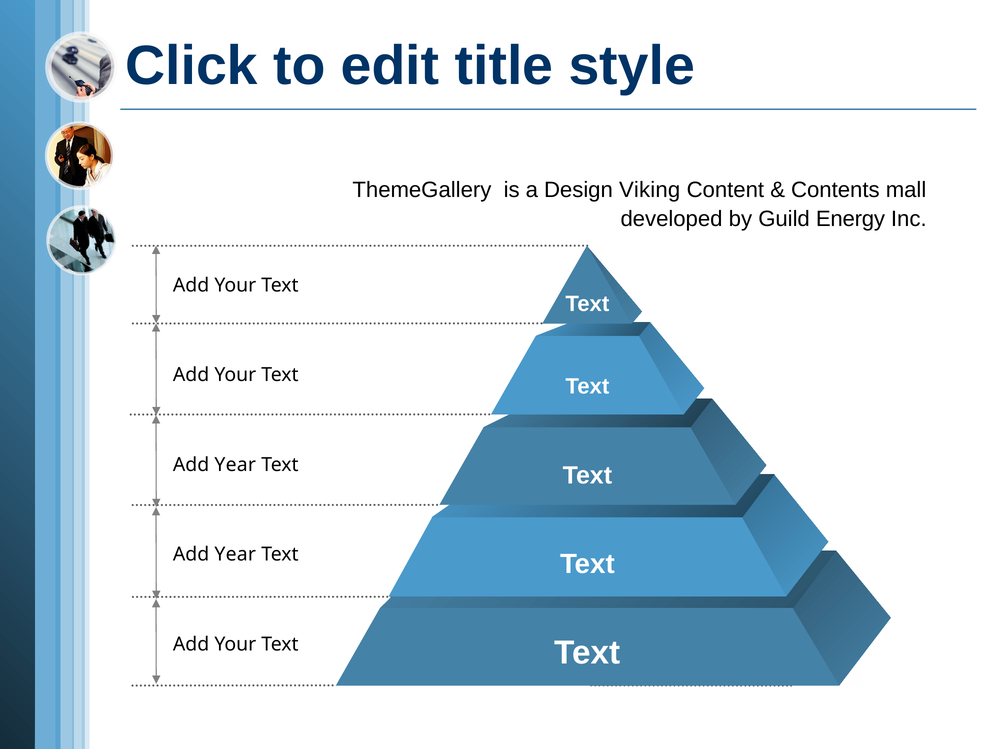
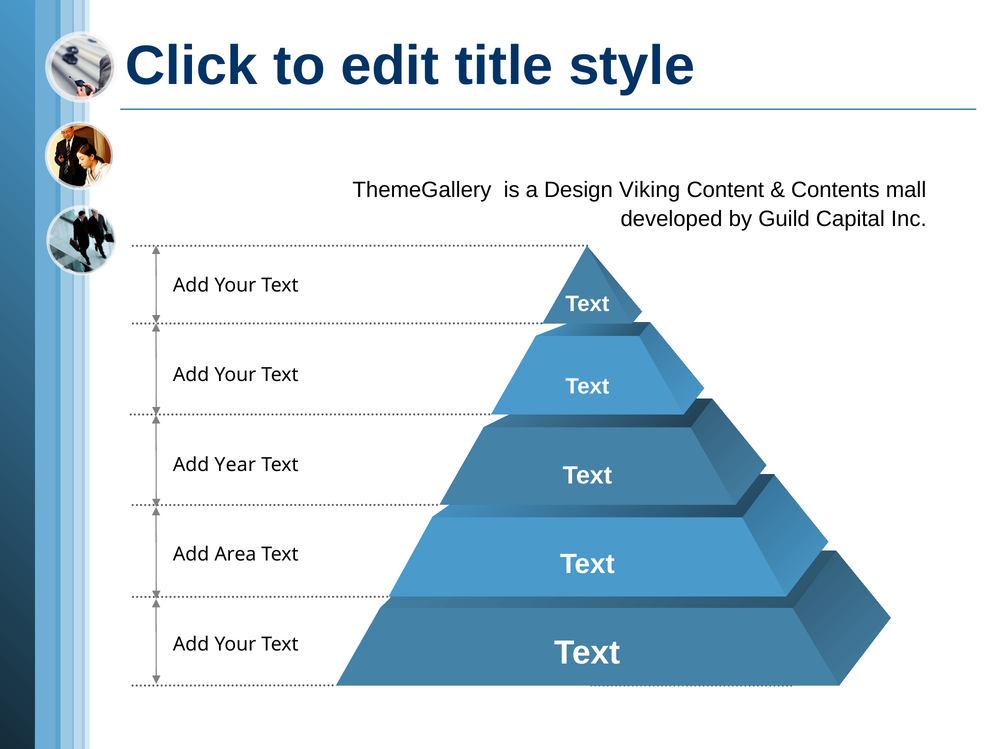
Energy: Energy -> Capital
Year at (235, 555): Year -> Area
